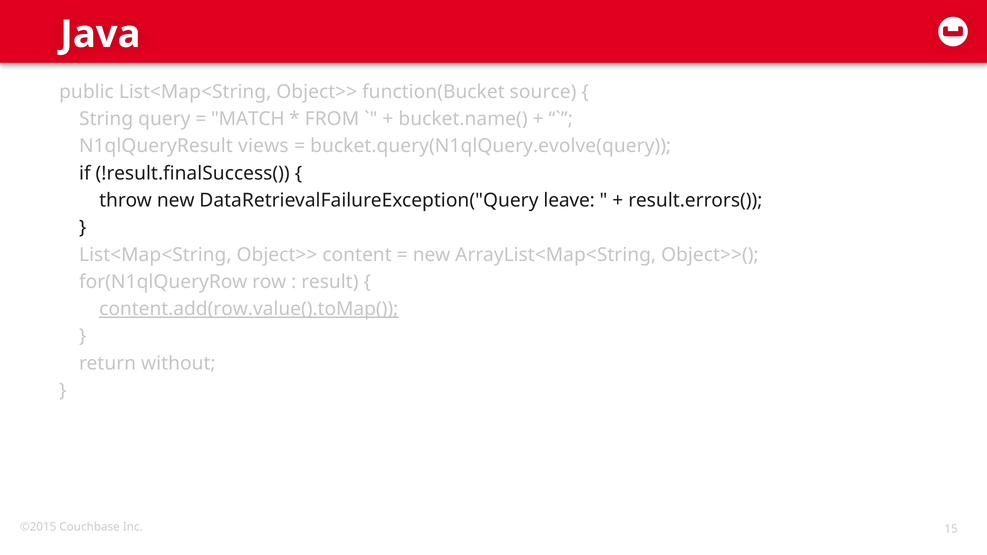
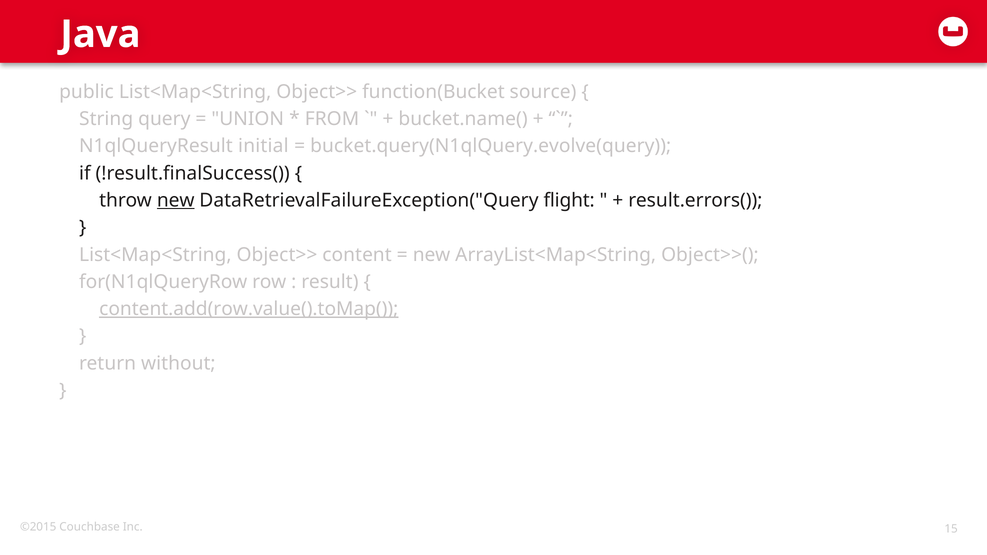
MATCH: MATCH -> UNION
views: views -> initial
new at (176, 200) underline: none -> present
leave: leave -> flight
